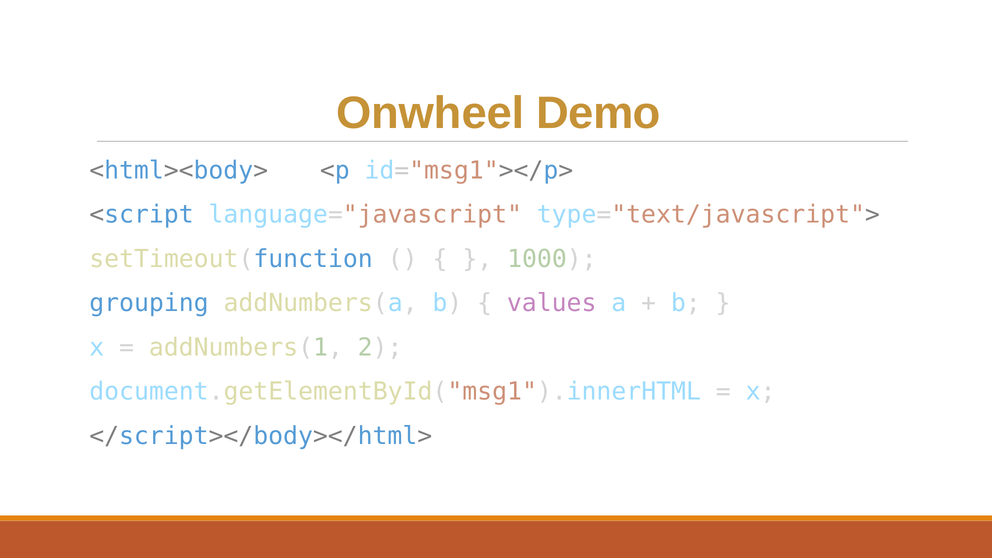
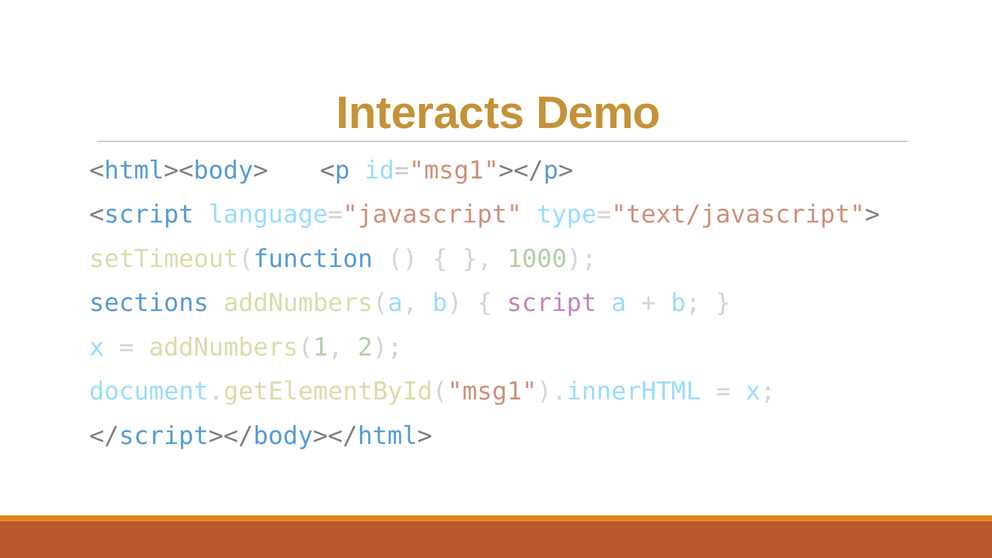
Onwheel: Onwheel -> Interacts
grouping: grouping -> sections
values: values -> script
